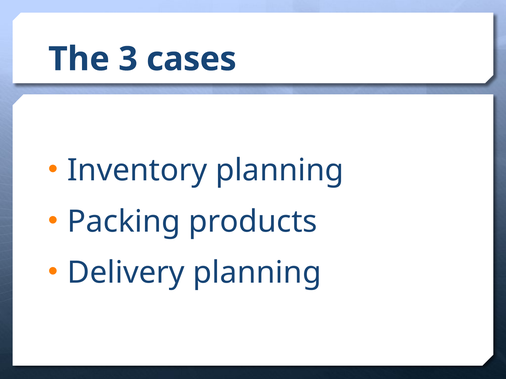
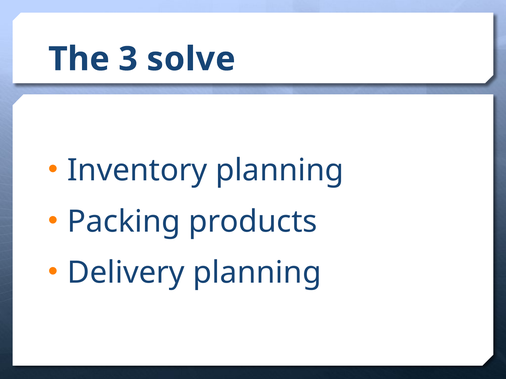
cases: cases -> solve
